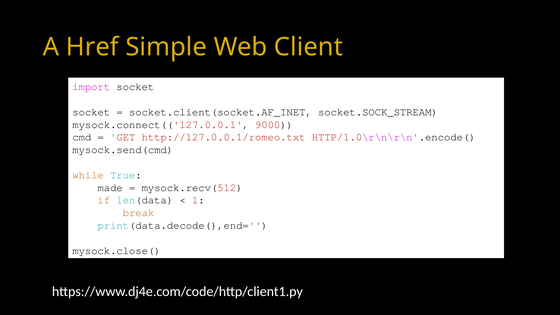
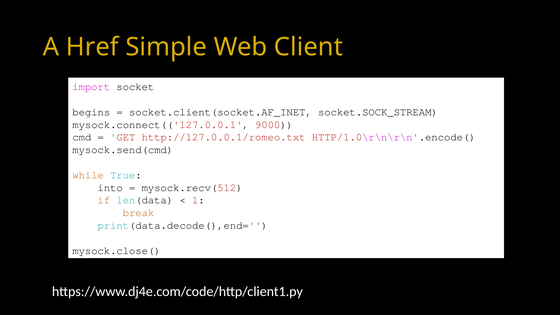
socket at (91, 112): socket -> begins
made: made -> into
